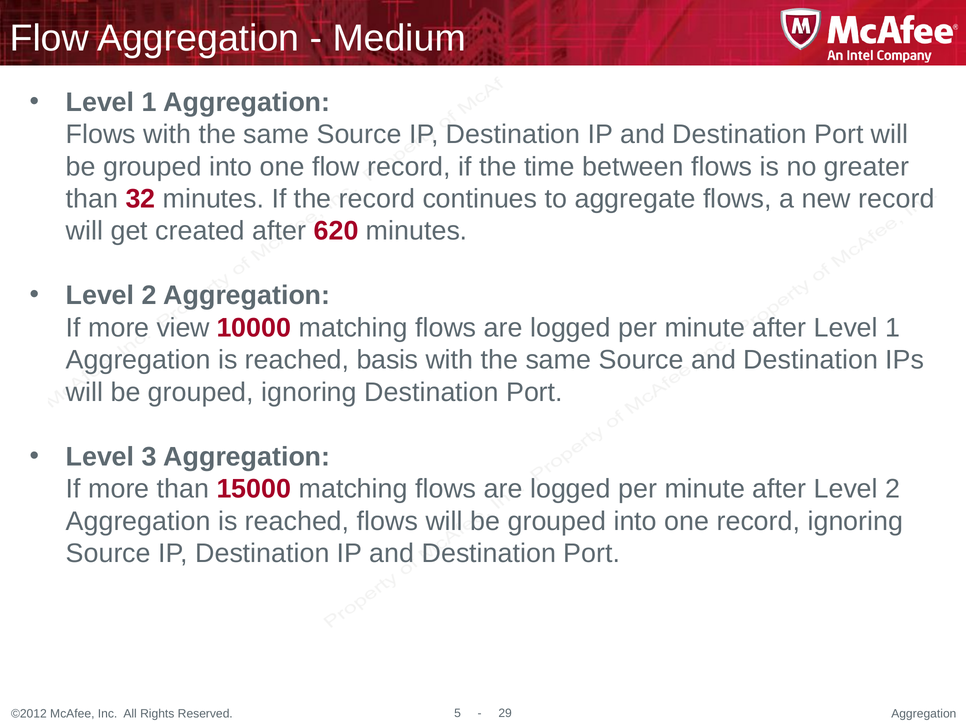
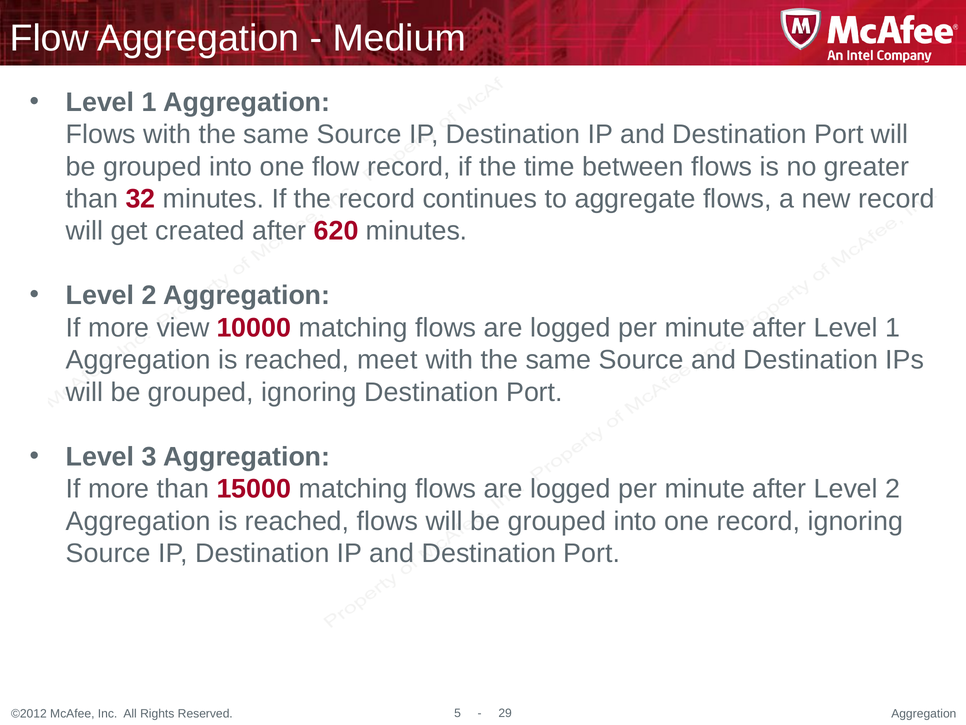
basis: basis -> meet
